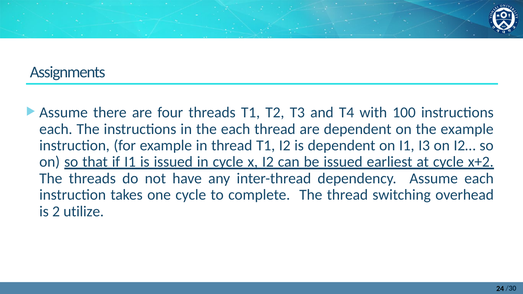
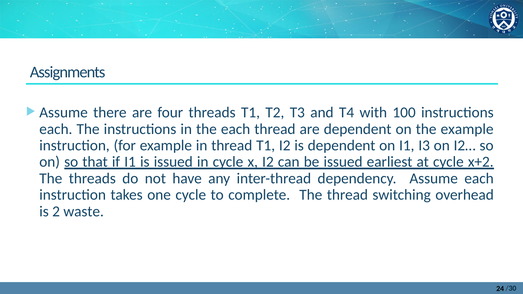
utilize: utilize -> waste
